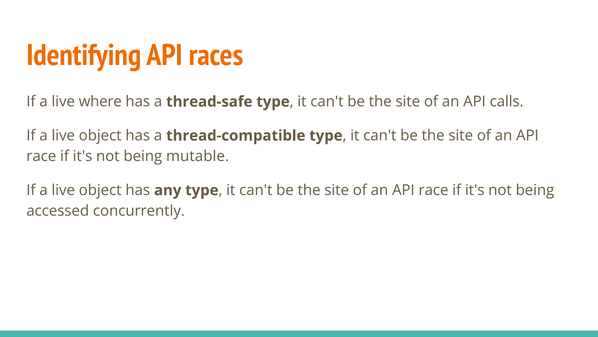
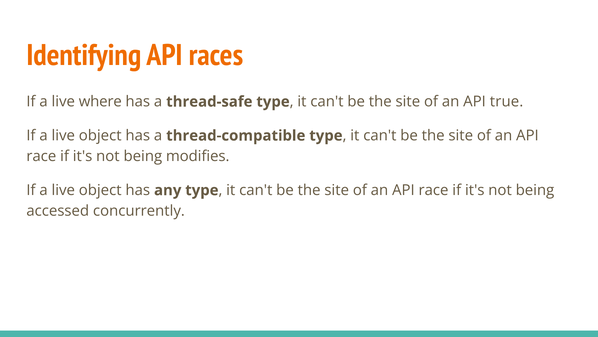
calls: calls -> true
mutable: mutable -> modifies
